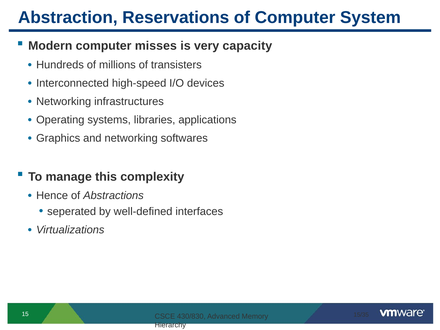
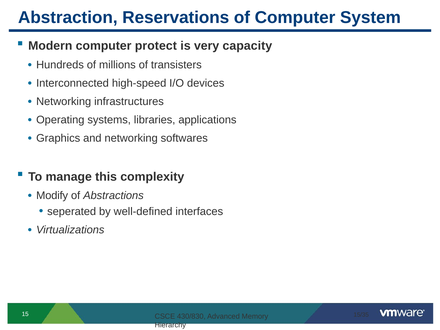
misses: misses -> protect
Hence: Hence -> Modify
